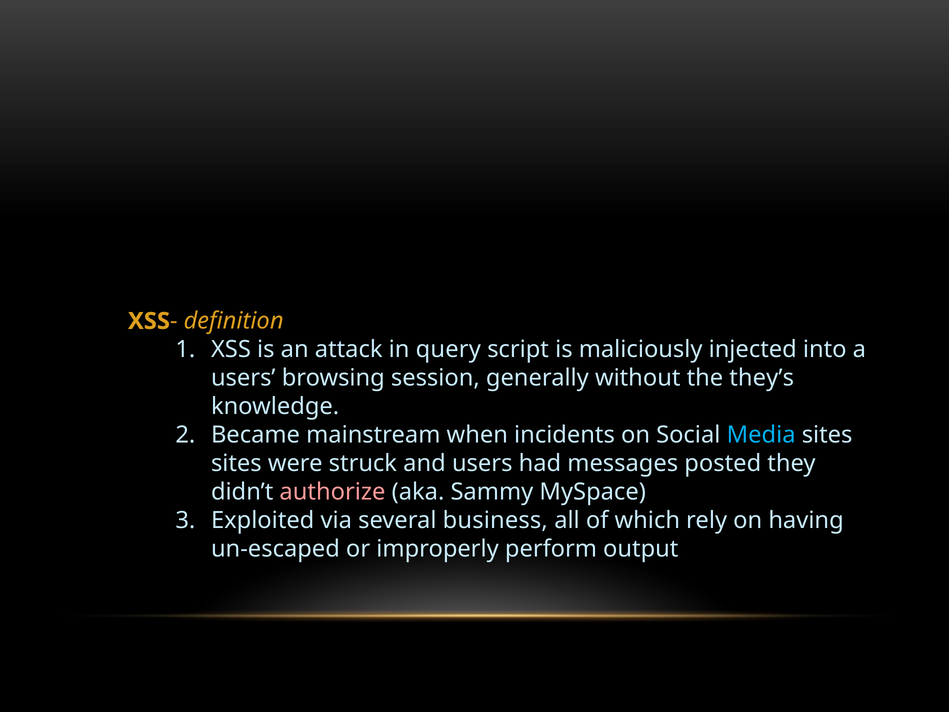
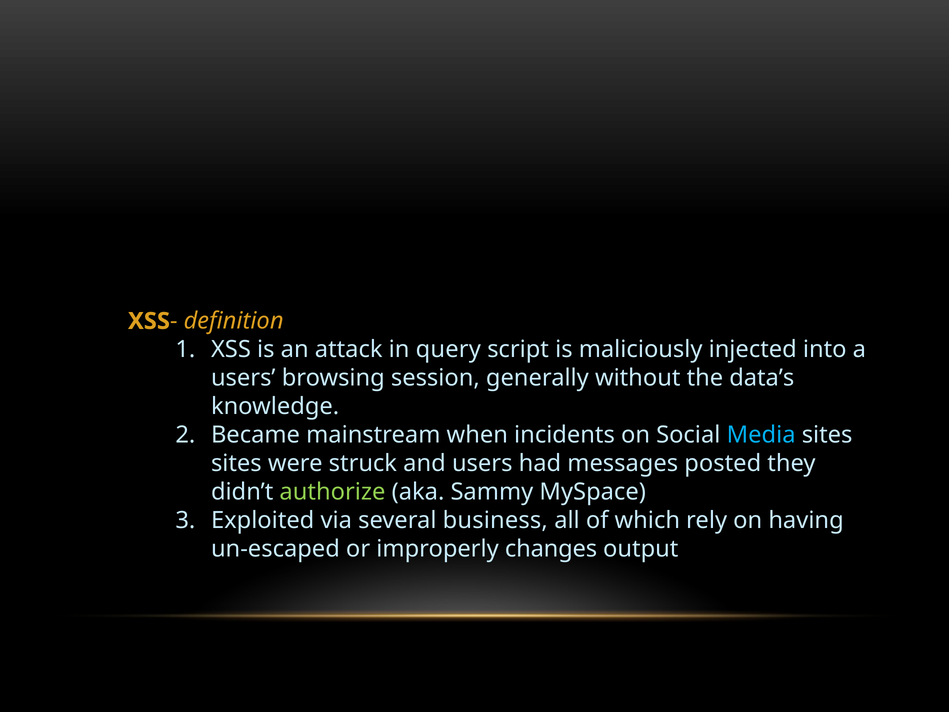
they’s: they’s -> data’s
authorize colour: pink -> light green
perform: perform -> changes
